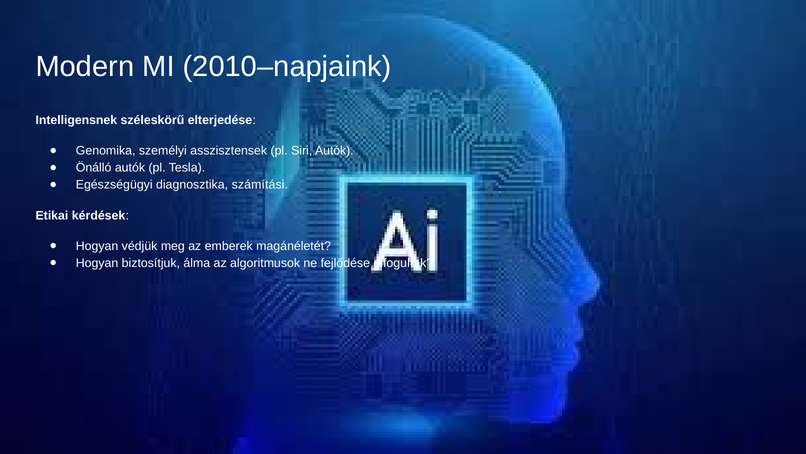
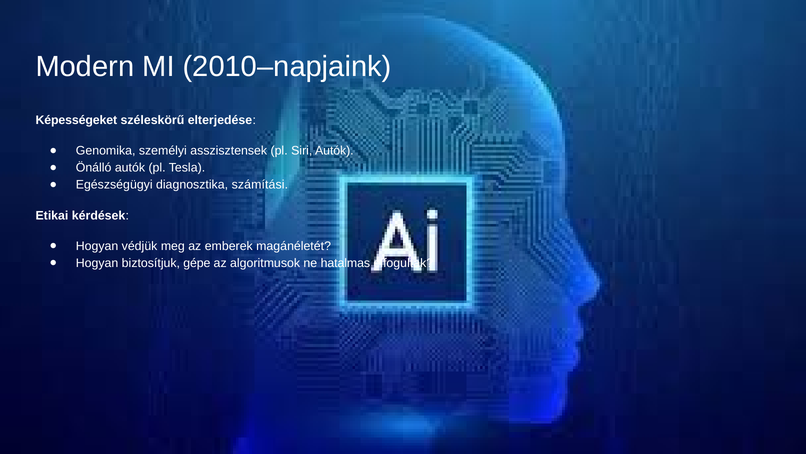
Intelligensnek: Intelligensnek -> Képességeket
álma: álma -> gépe
fejlődése: fejlődése -> hatalmas
